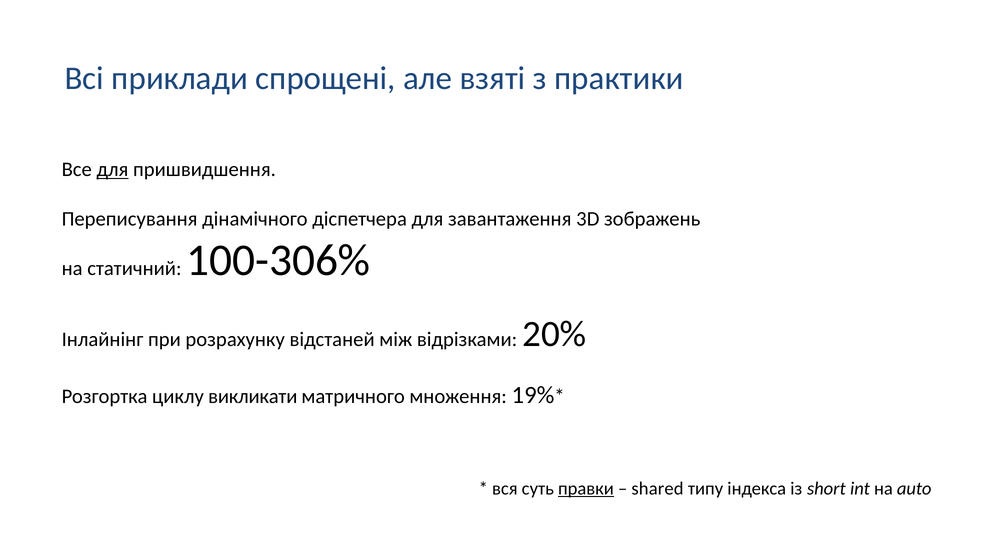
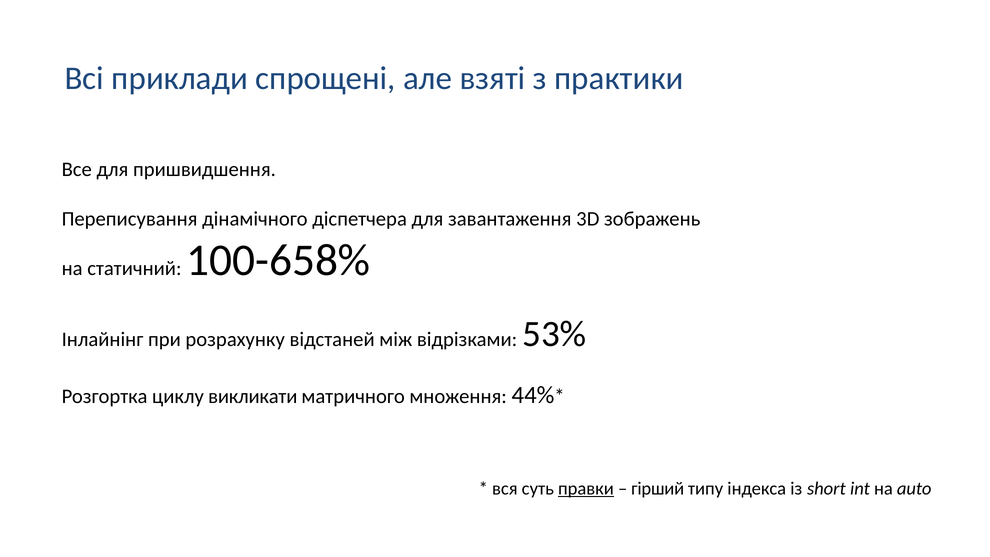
для at (112, 170) underline: present -> none
100-306%: 100-306% -> 100-658%
20%: 20% -> 53%
19%: 19% -> 44%
shared: shared -> гірший
